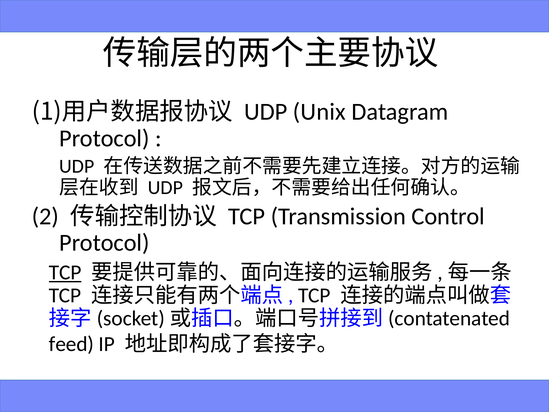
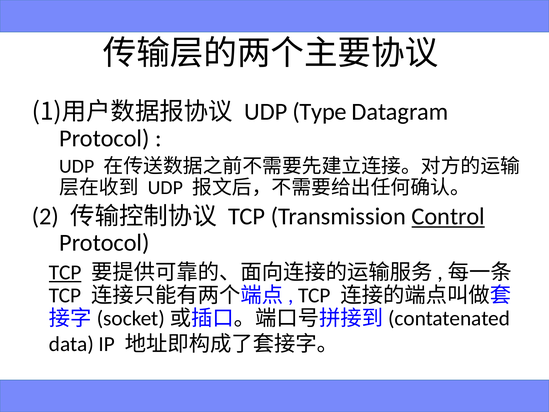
Unix: Unix -> Type
Control underline: none -> present
feed: feed -> data
